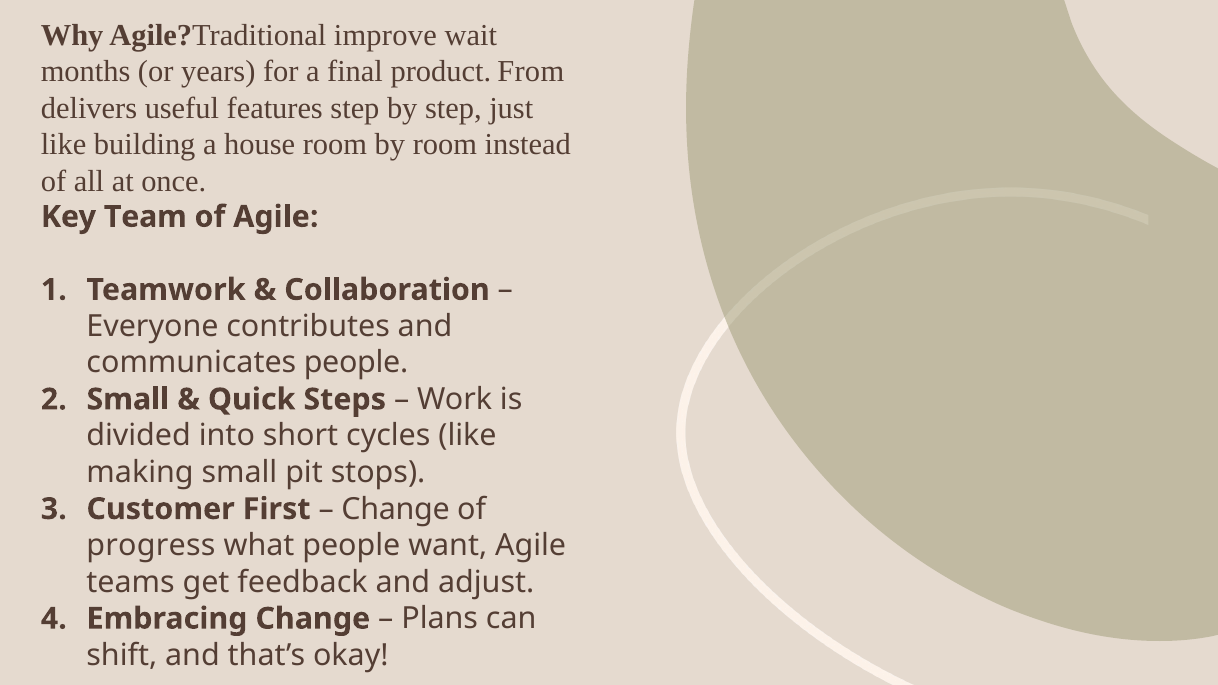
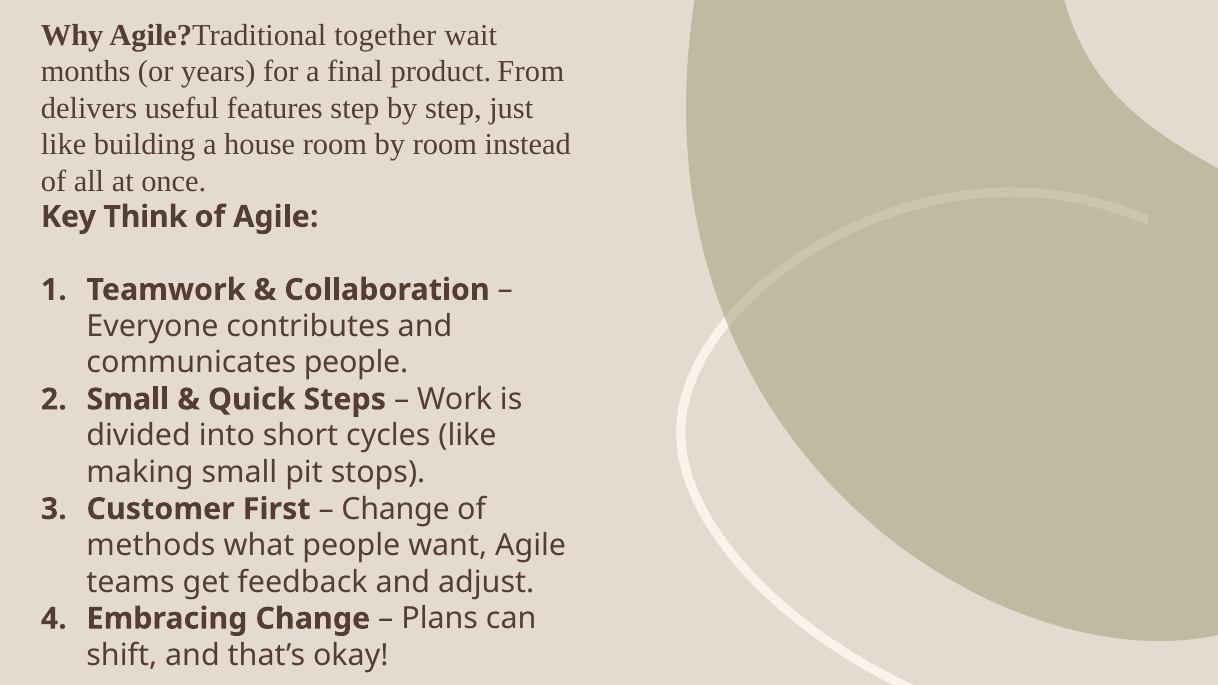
improve: improve -> together
Team: Team -> Think
progress: progress -> methods
